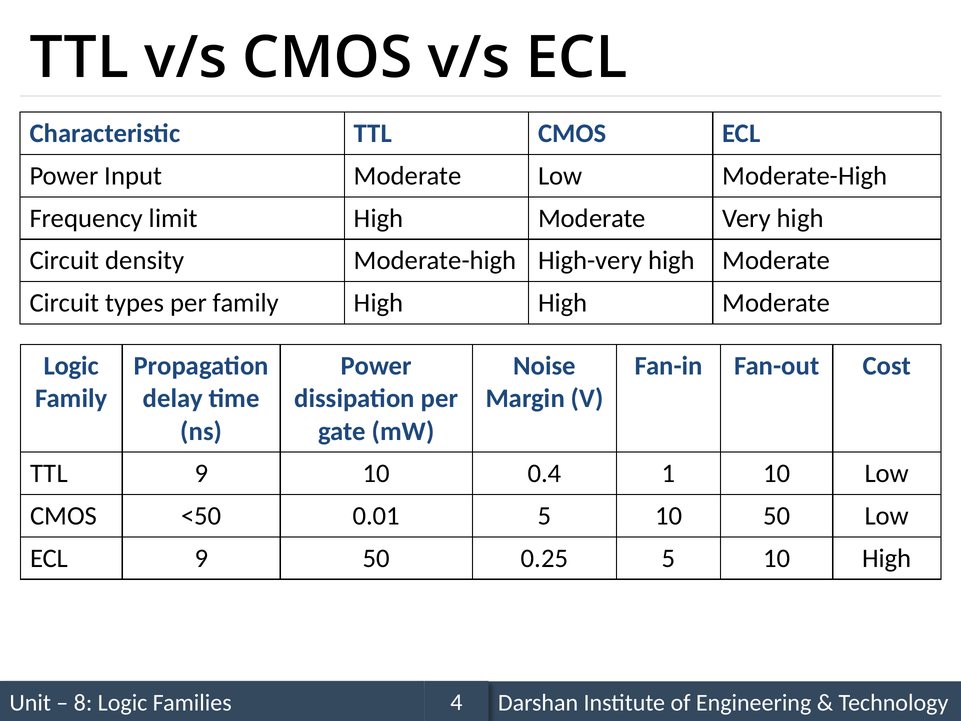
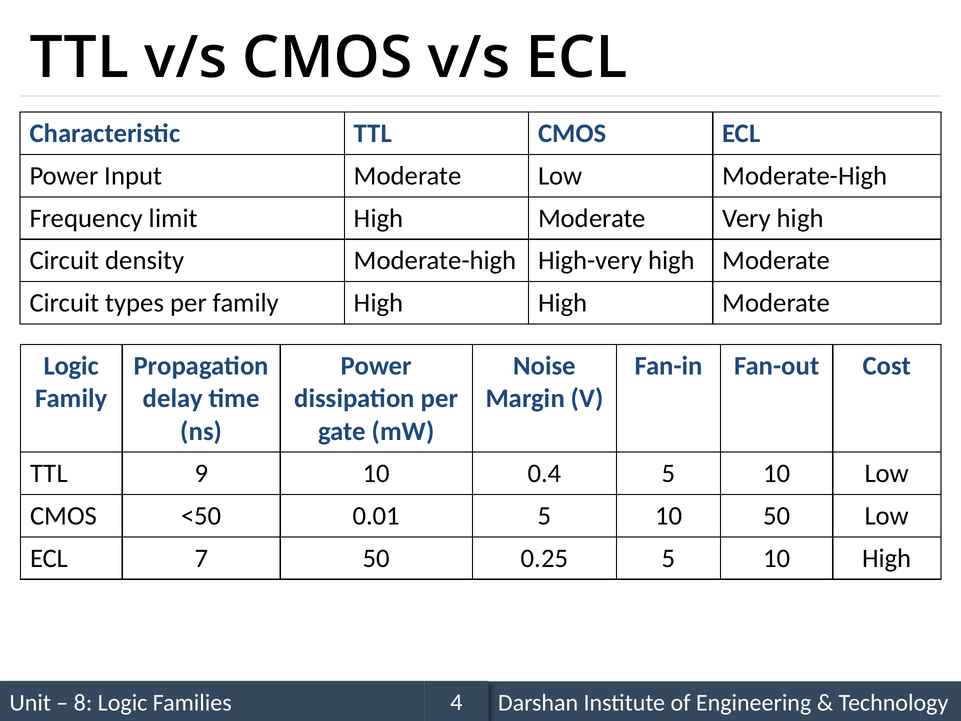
0.4 1: 1 -> 5
ECL 9: 9 -> 7
